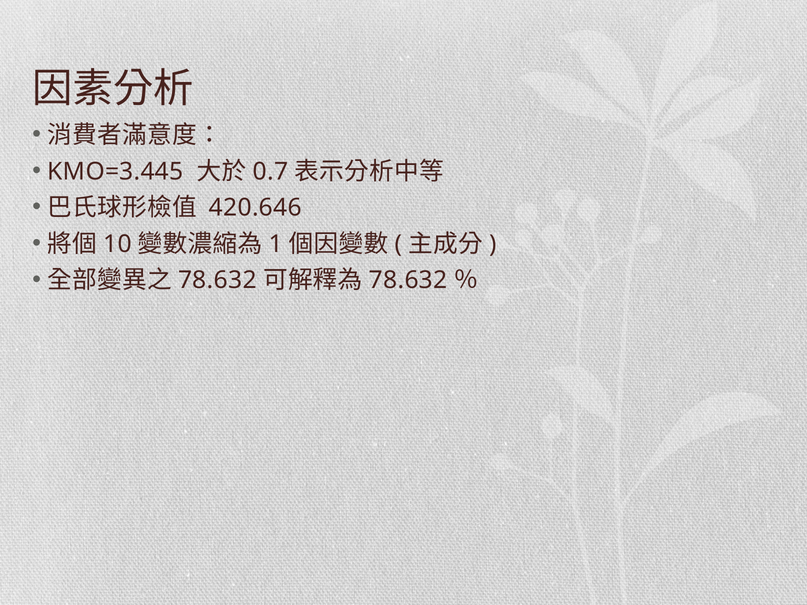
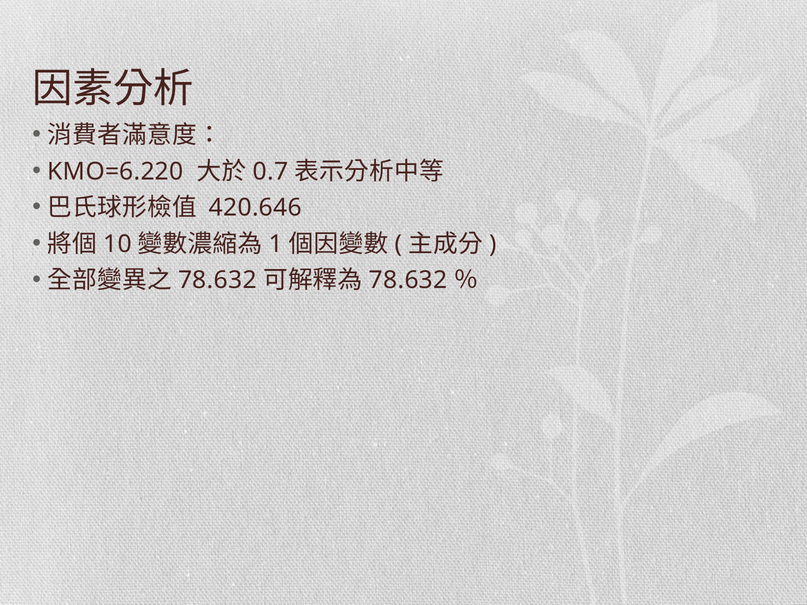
KMO=3.445: KMO=3.445 -> KMO=6.220
